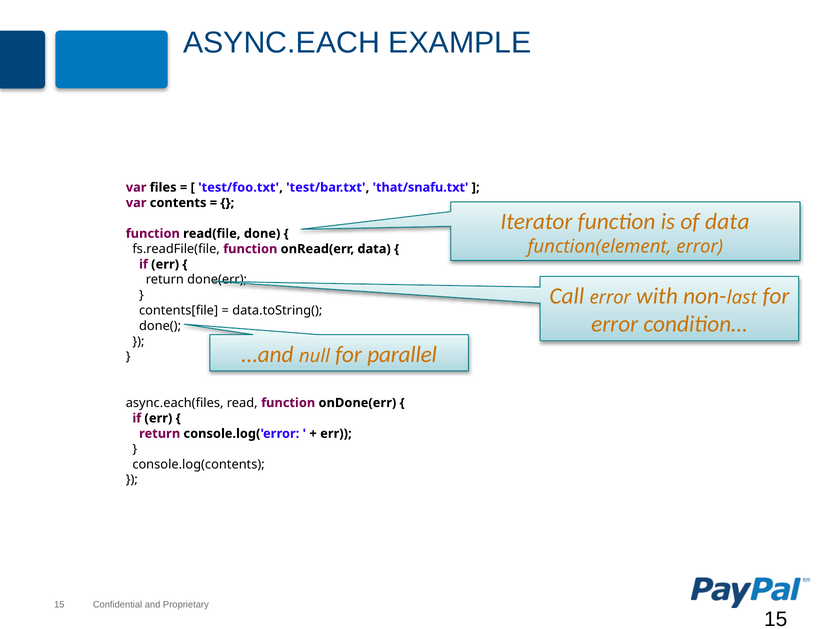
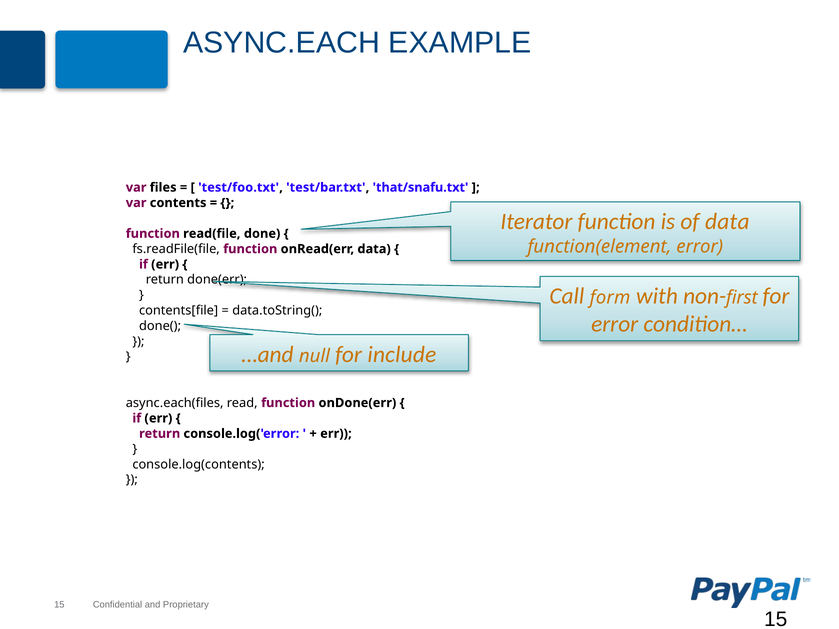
Call error: error -> form
last: last -> first
parallel: parallel -> include
